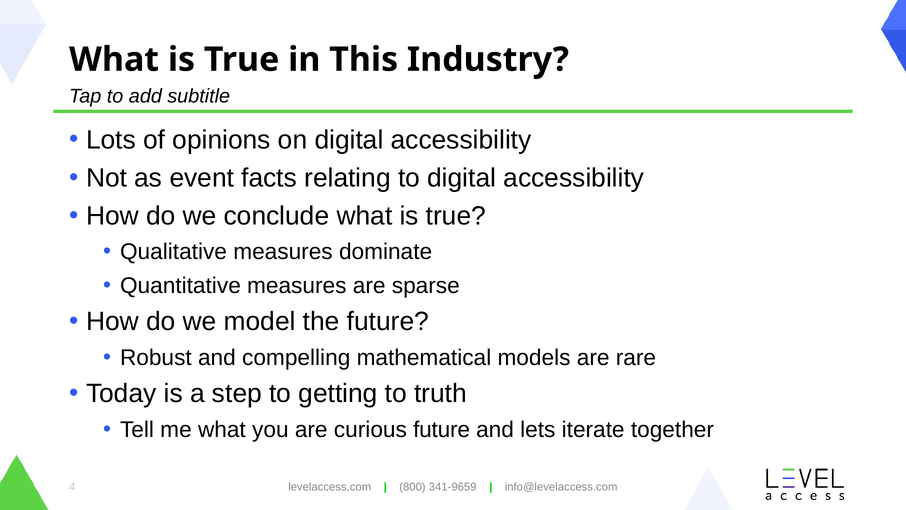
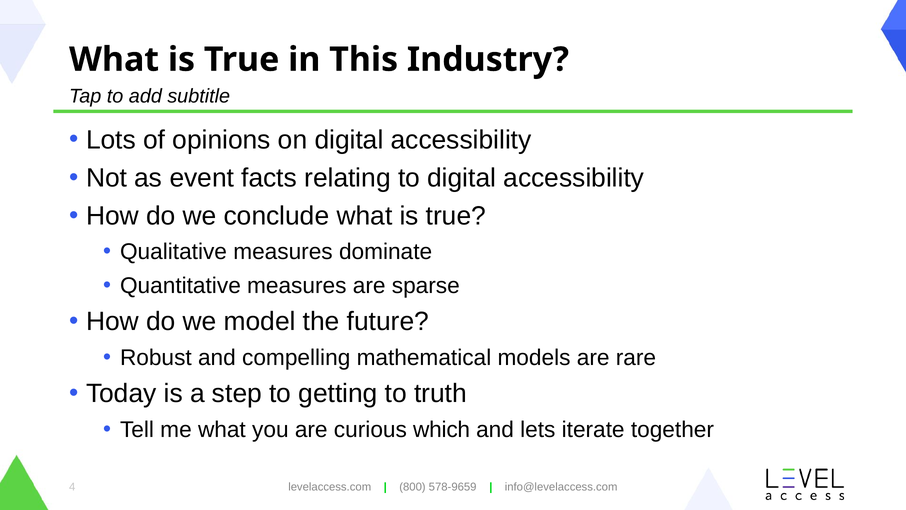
curious future: future -> which
341-9659: 341-9659 -> 578-9659
